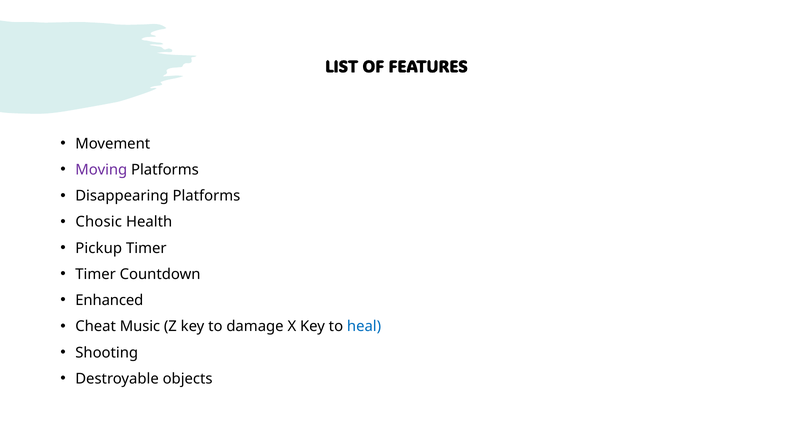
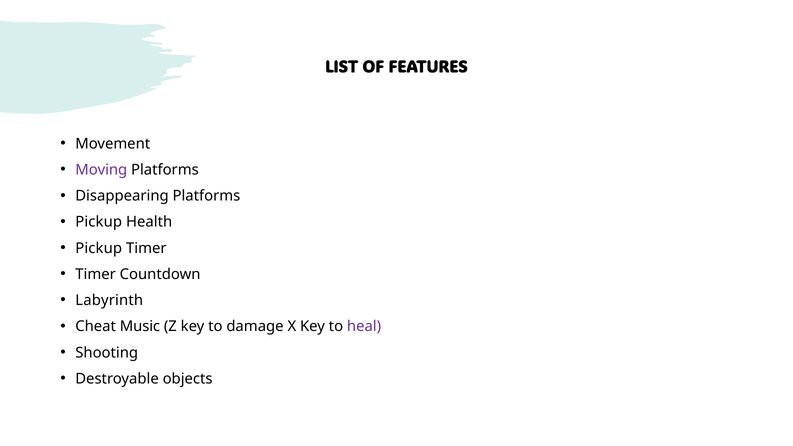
Chosic at (99, 222): Chosic -> Pickup
Enhanced: Enhanced -> Labyrinth
heal colour: blue -> purple
